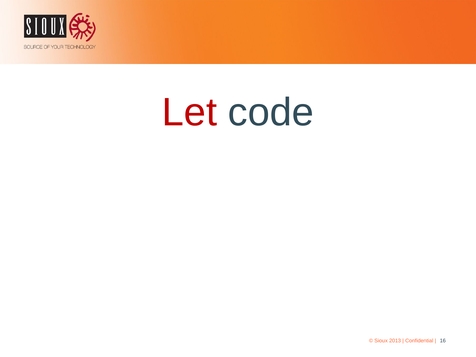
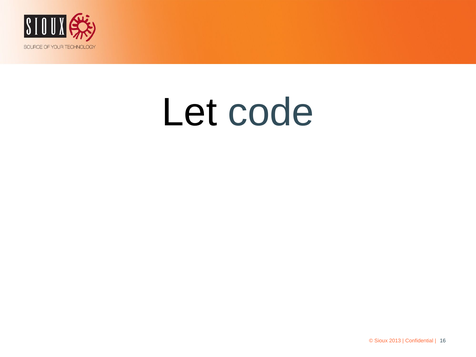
Let colour: red -> black
